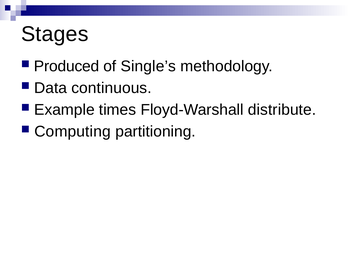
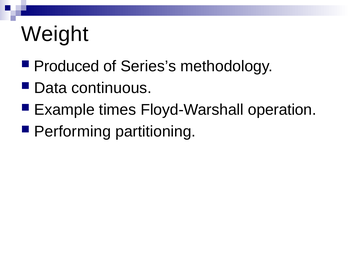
Stages: Stages -> Weight
Single’s: Single’s -> Series’s
distribute: distribute -> operation
Computing: Computing -> Performing
